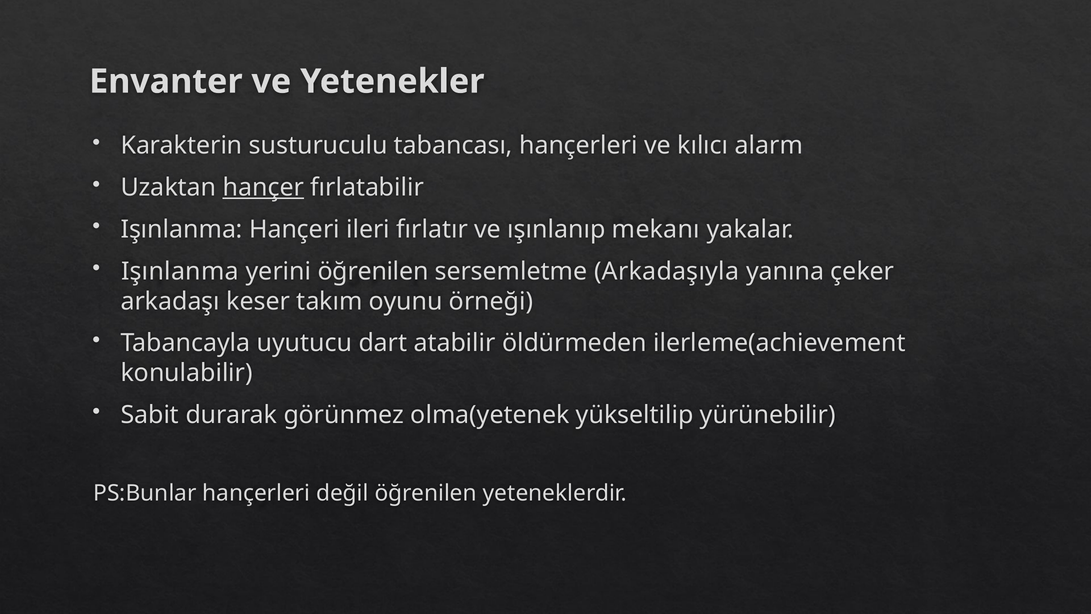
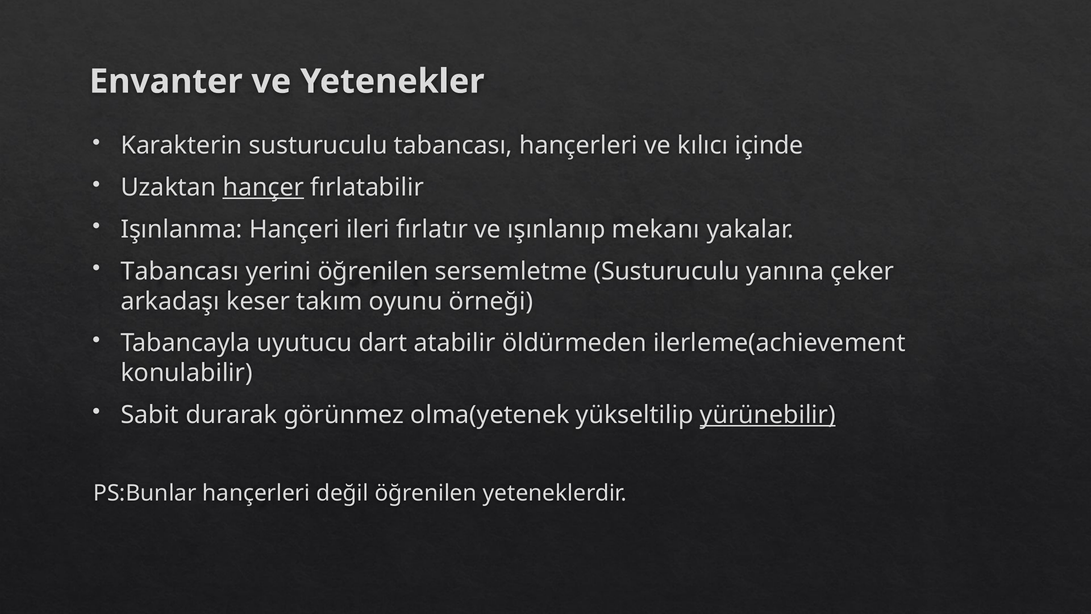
alarm: alarm -> içinde
Işınlanma at (180, 271): Işınlanma -> Tabancası
sersemletme Arkadaşıyla: Arkadaşıyla -> Susturuculu
yürünebilir underline: none -> present
